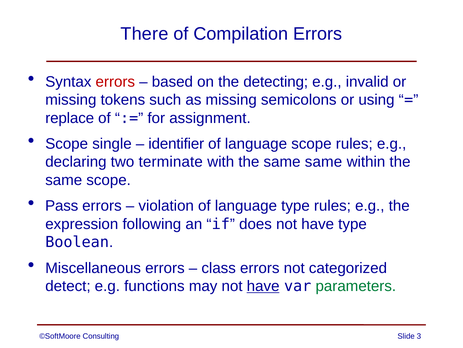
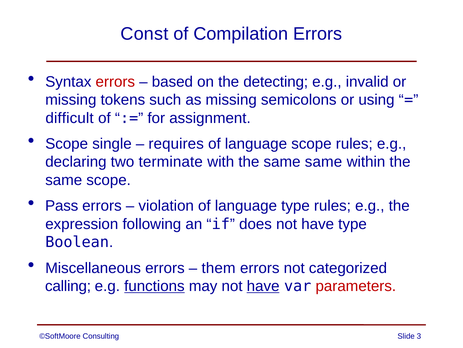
There: There -> Const
replace: replace -> difficult
identifier: identifier -> requires
class: class -> them
detect: detect -> calling
functions underline: none -> present
parameters colour: green -> red
